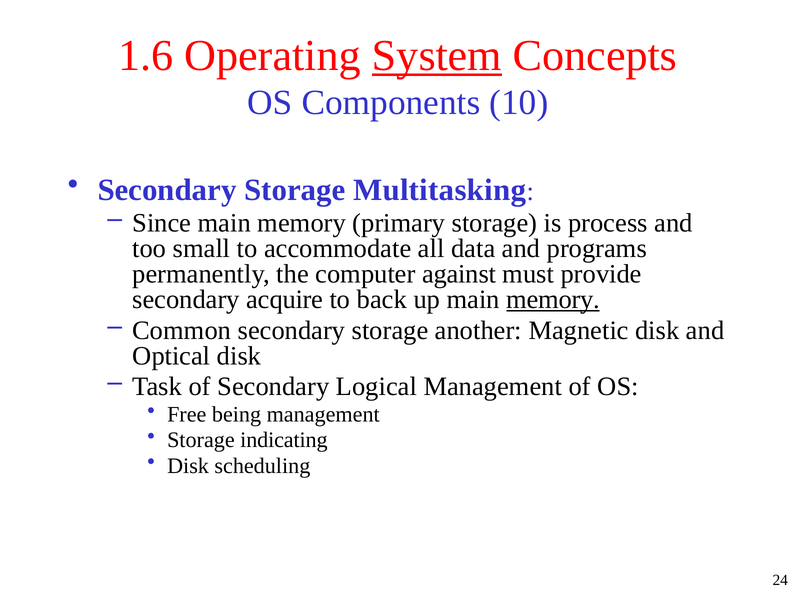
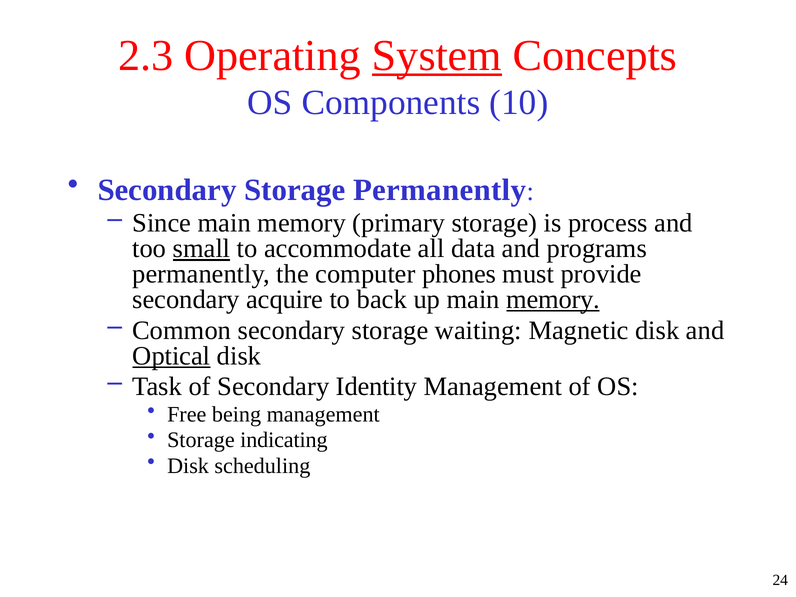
1.6: 1.6 -> 2.3
Storage Multitasking: Multitasking -> Permanently
small underline: none -> present
against: against -> phones
another: another -> waiting
Optical underline: none -> present
Logical: Logical -> Identity
